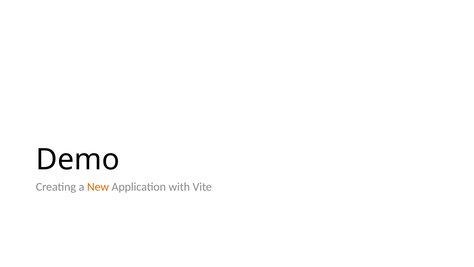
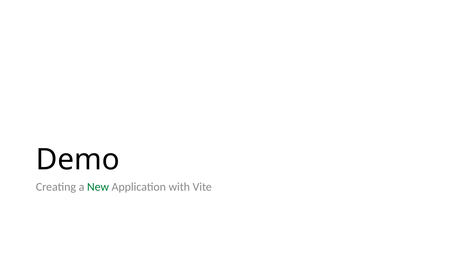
New colour: orange -> green
